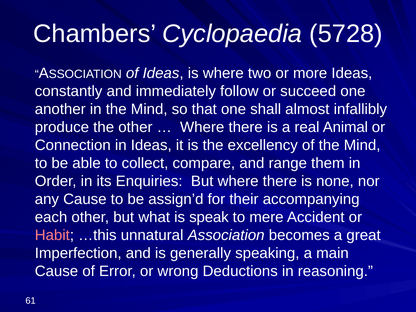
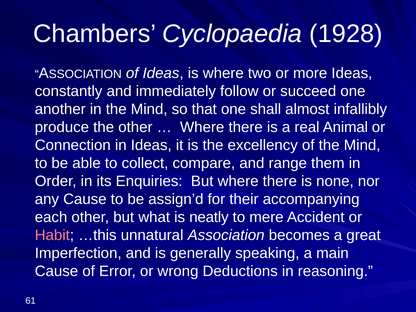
5728: 5728 -> 1928
speak: speak -> neatly
